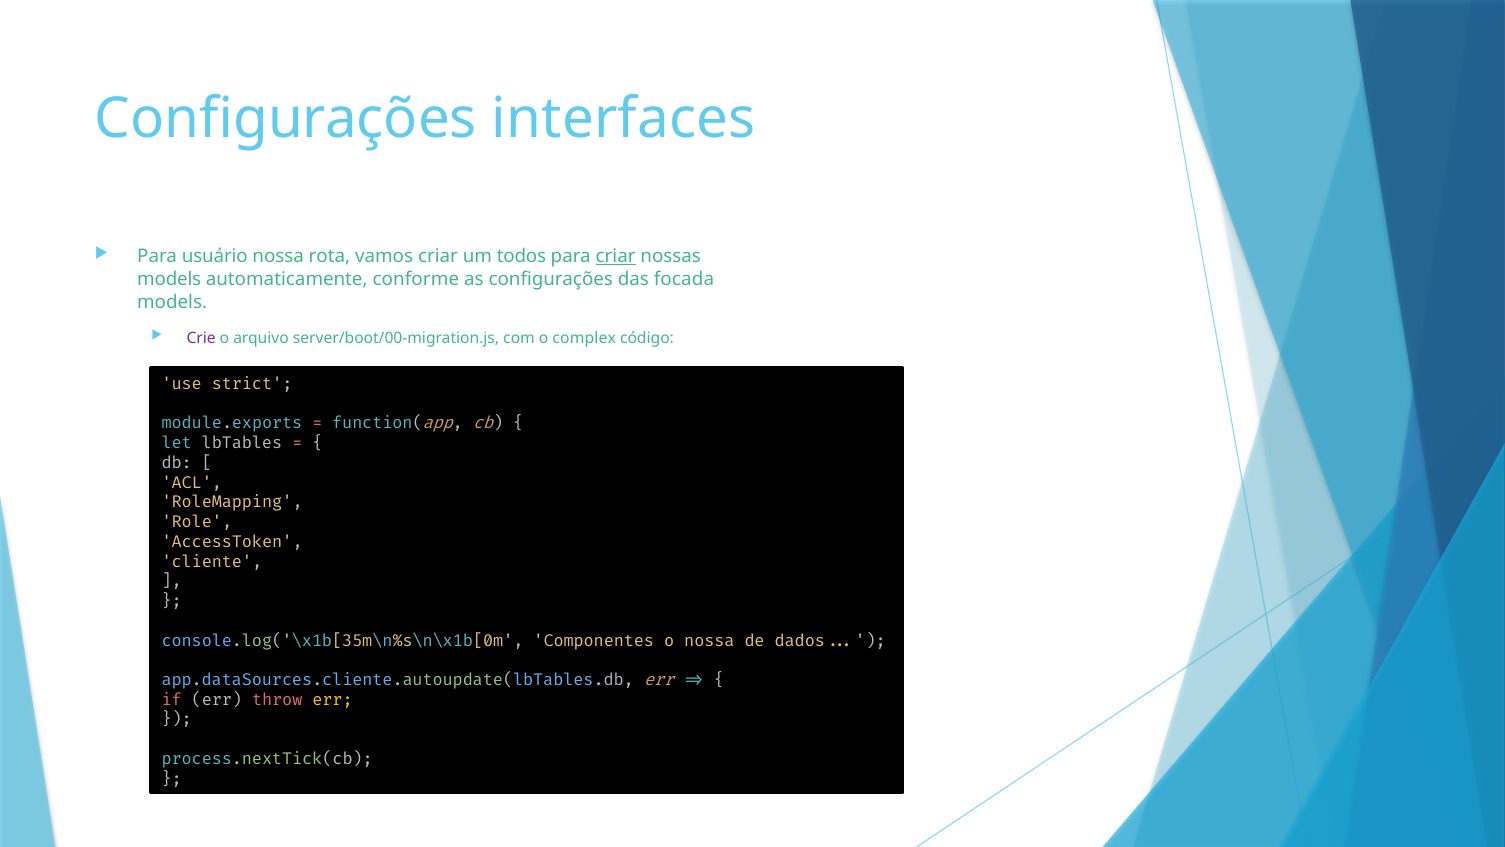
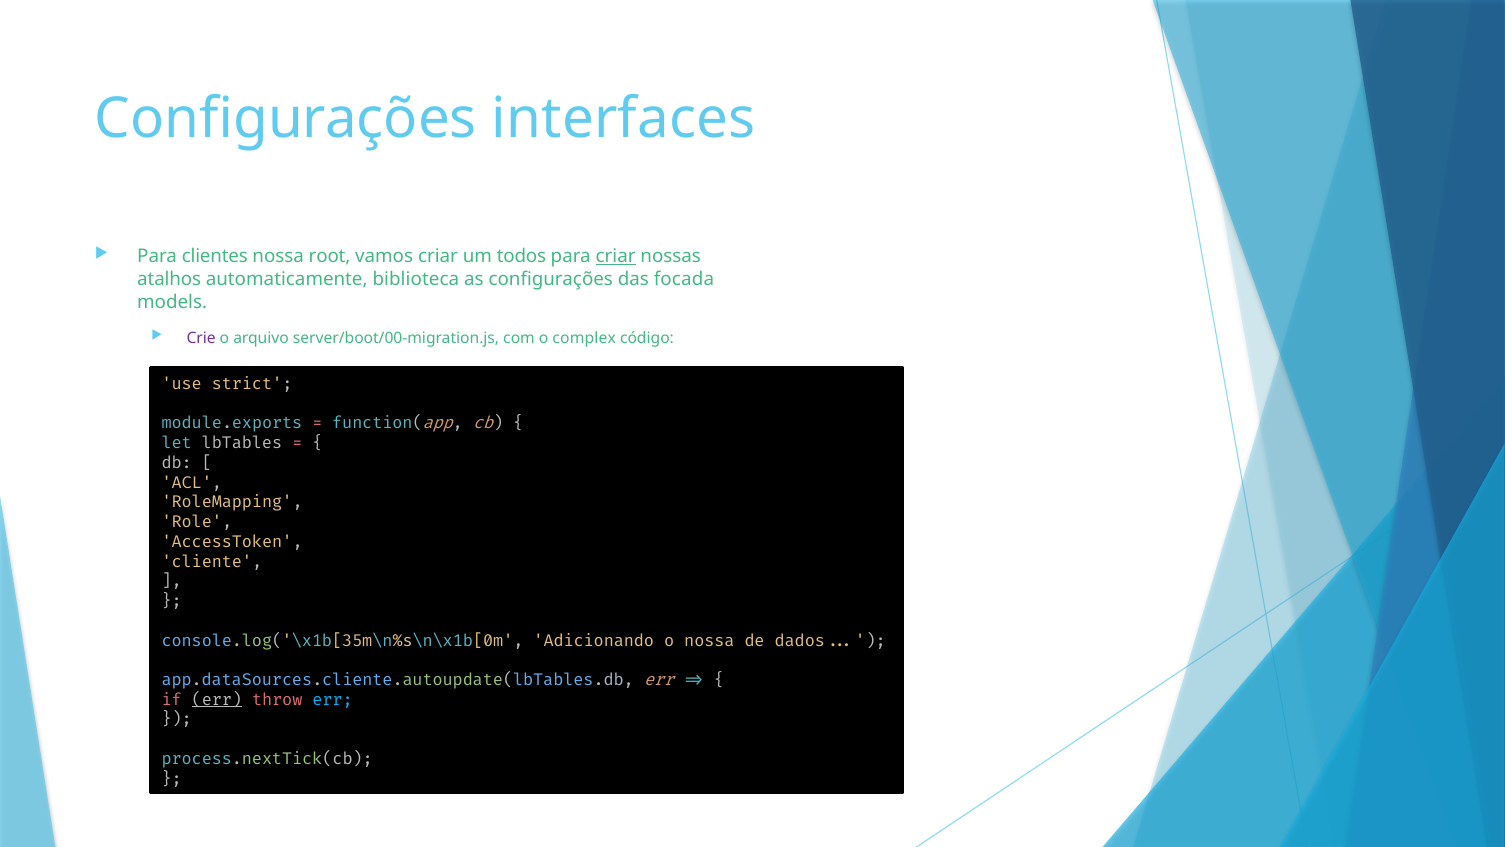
usuário: usuário -> clientes
rota: rota -> root
models at (169, 279): models -> atalhos
conforme: conforme -> biblioteca
Componentes: Componentes -> Adicionando
err at (217, 699) underline: none -> present
err at (332, 699) colour: yellow -> light blue
